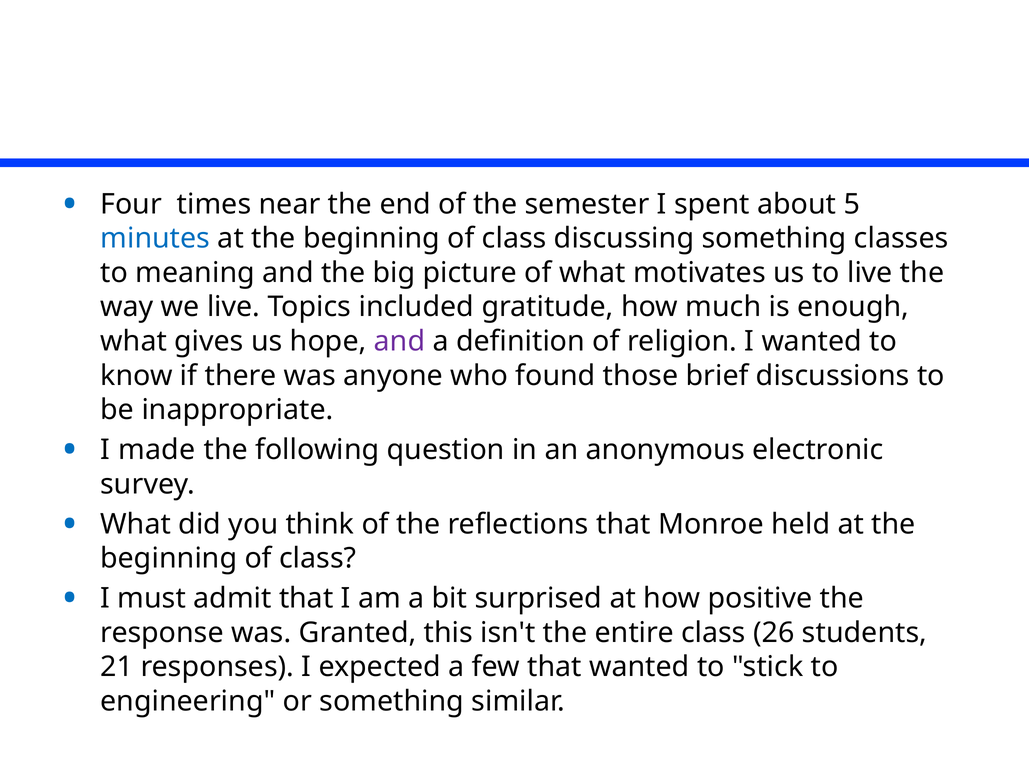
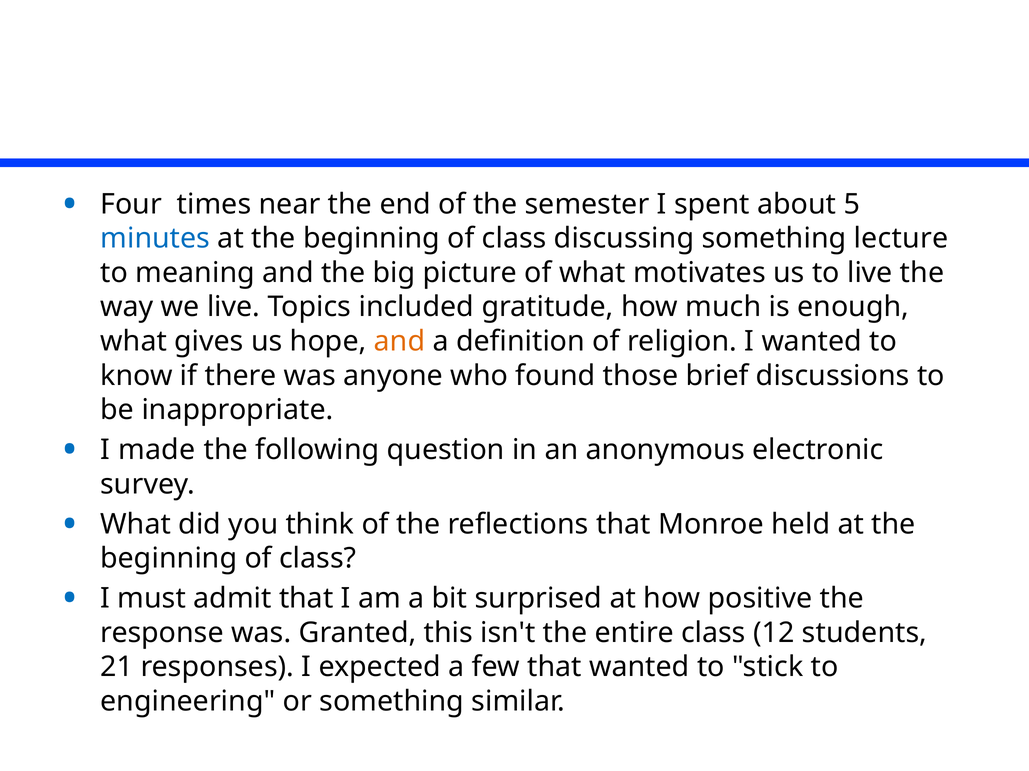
classes: classes -> lecture
and at (400, 342) colour: purple -> orange
26: 26 -> 12
